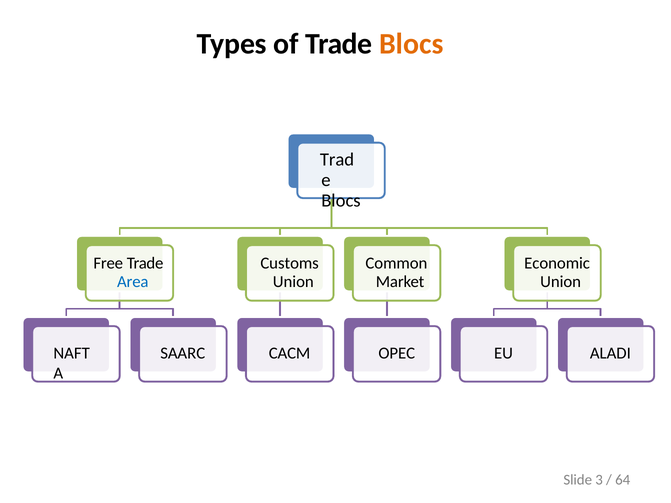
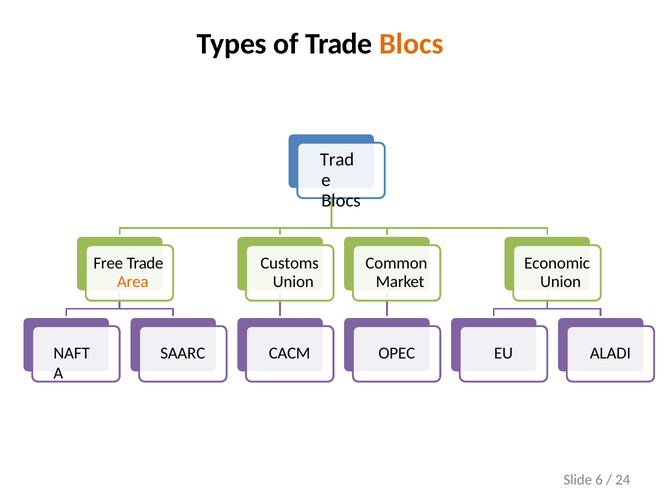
Area colour: blue -> orange
3: 3 -> 6
64: 64 -> 24
